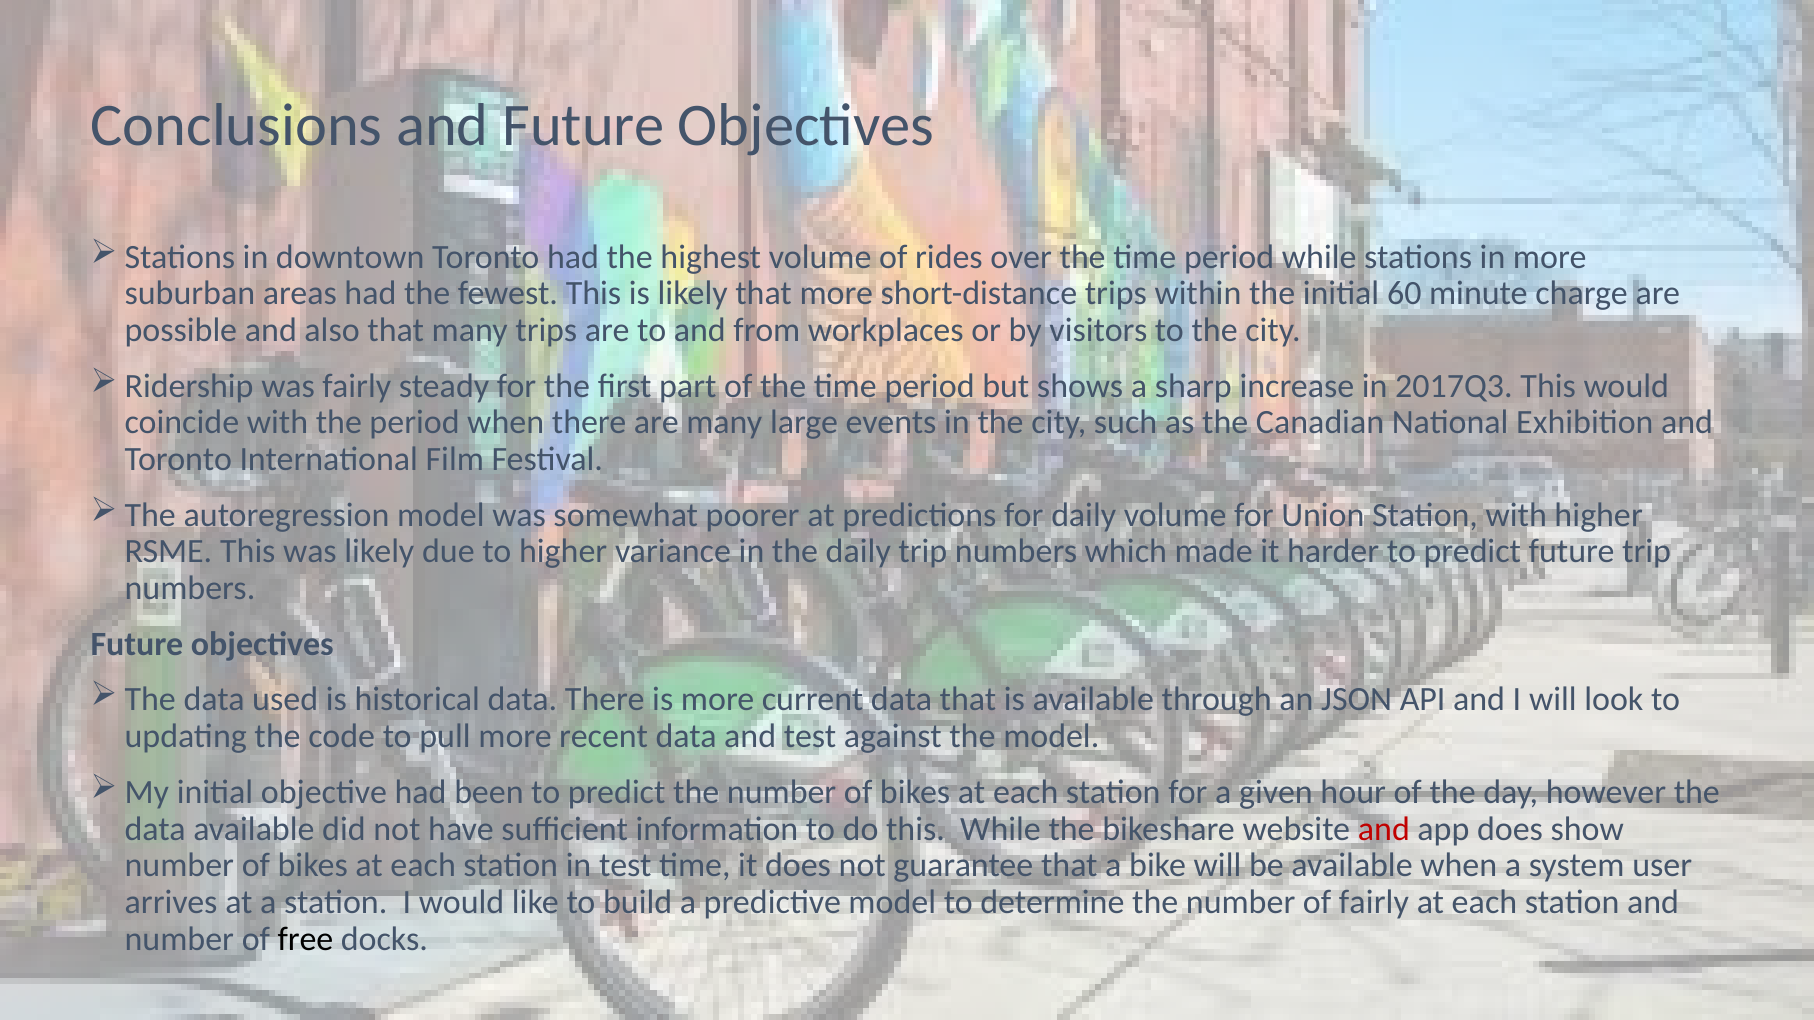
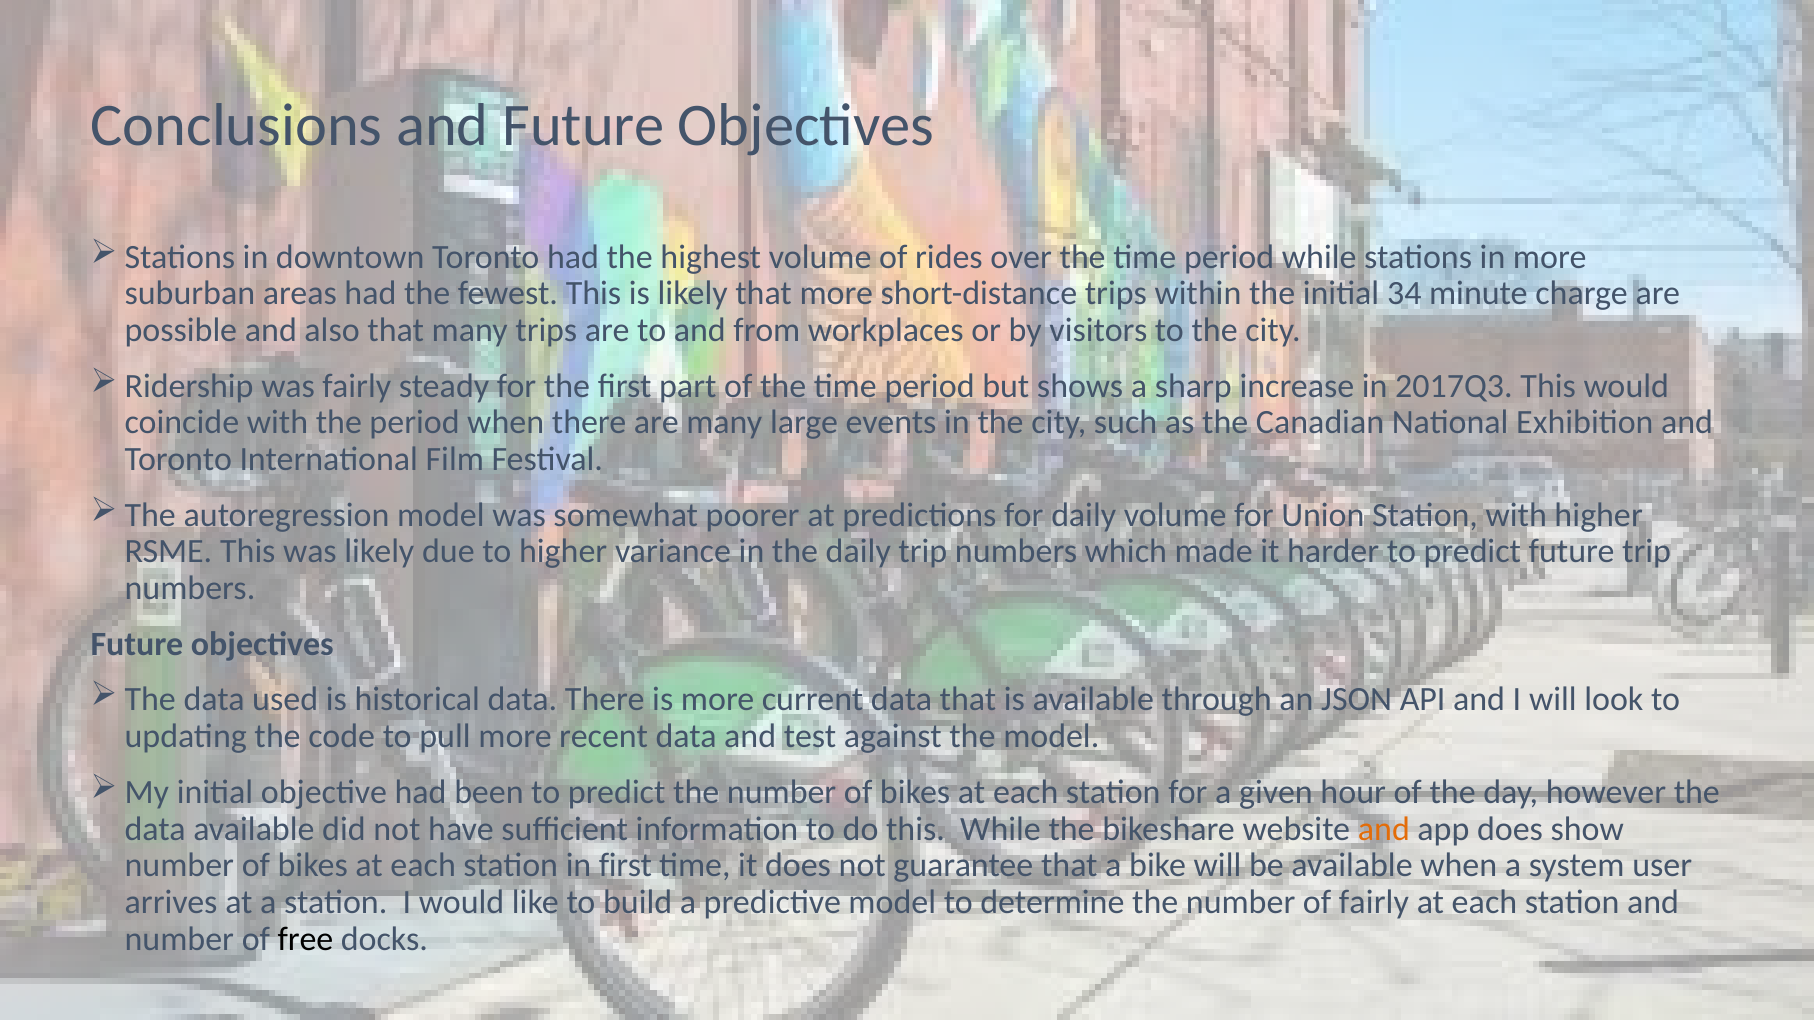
60: 60 -> 34
and at (1384, 829) colour: red -> orange
in test: test -> first
